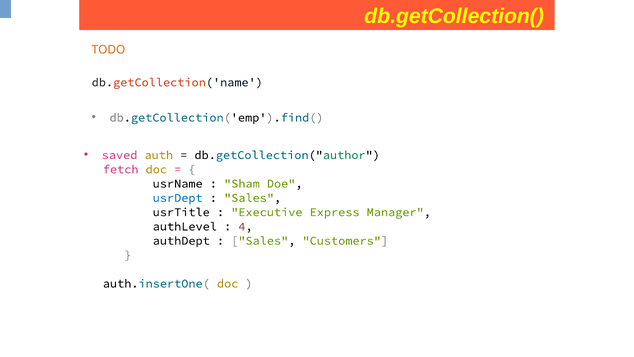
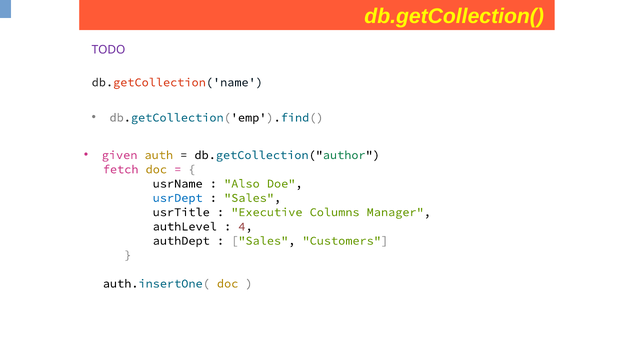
TODO colour: orange -> purple
saved: saved -> given
Sham: Sham -> Also
Express: Express -> Columns
